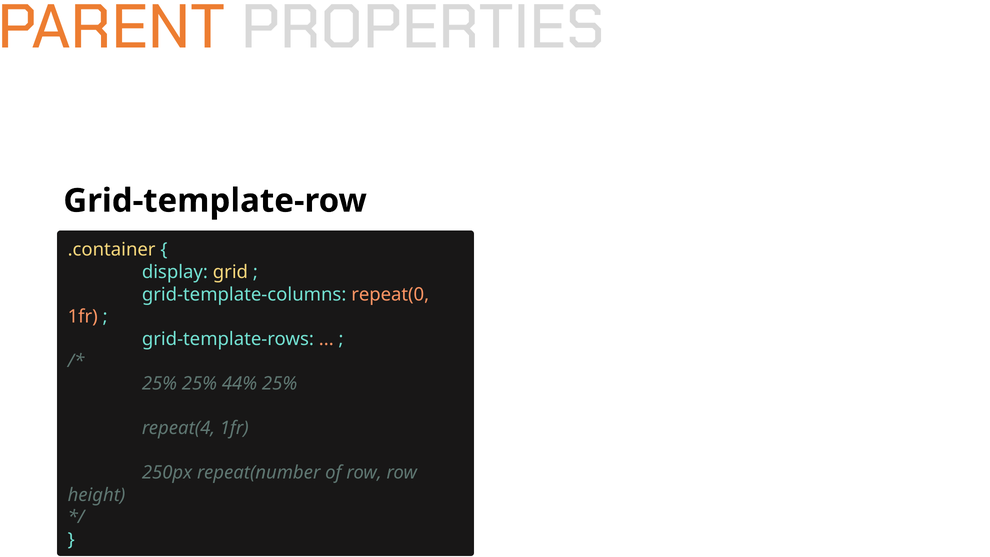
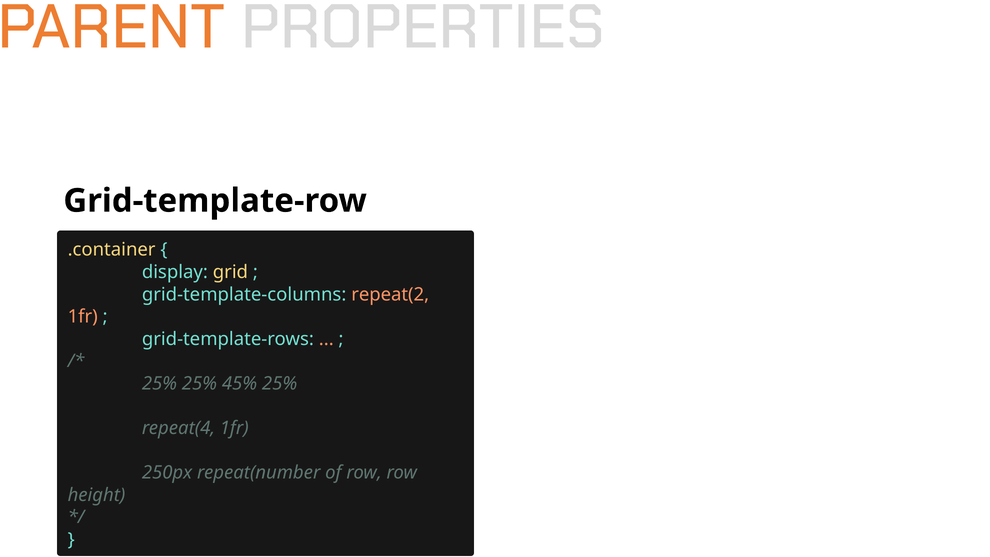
repeat(0: repeat(0 -> repeat(2
44%: 44% -> 45%
